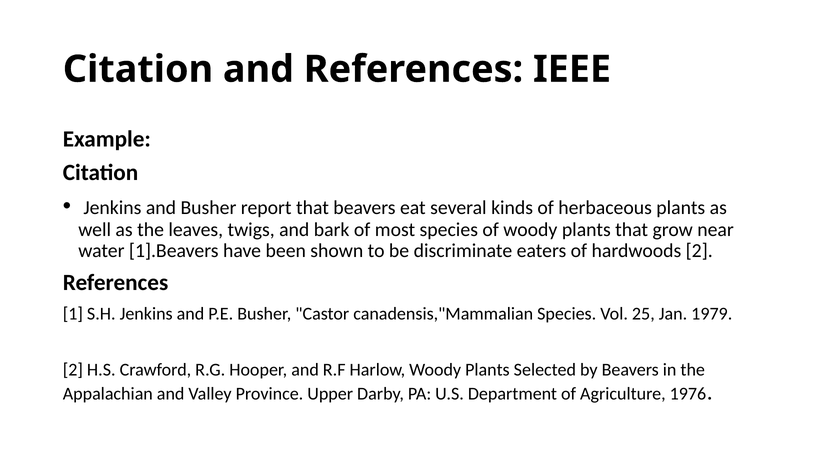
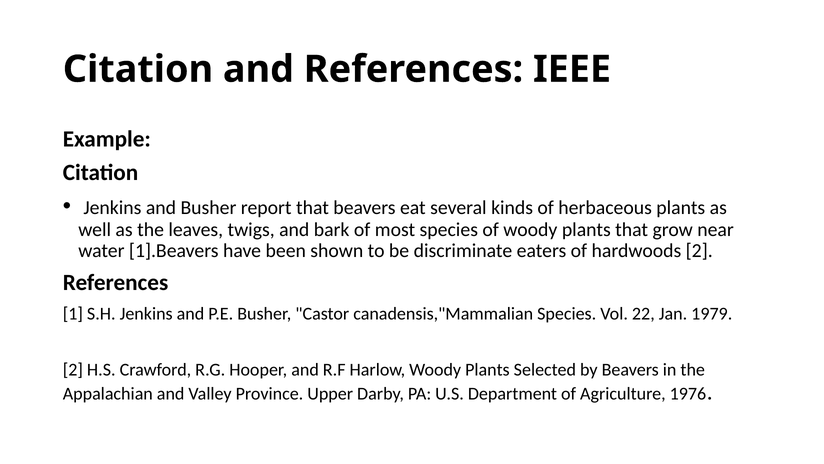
25: 25 -> 22
